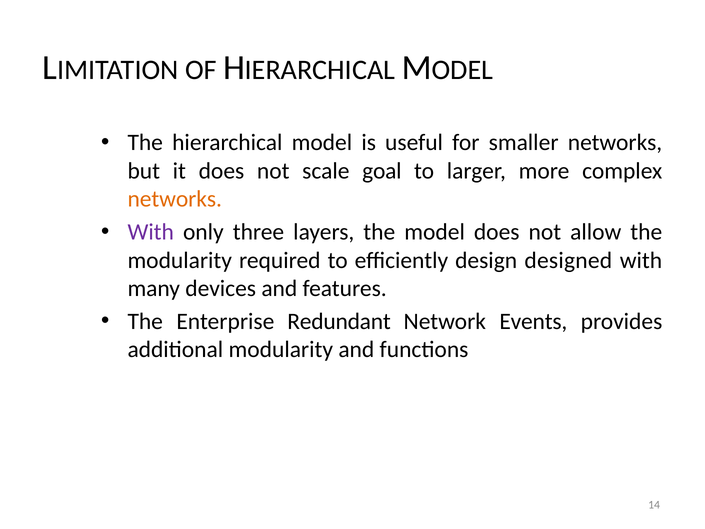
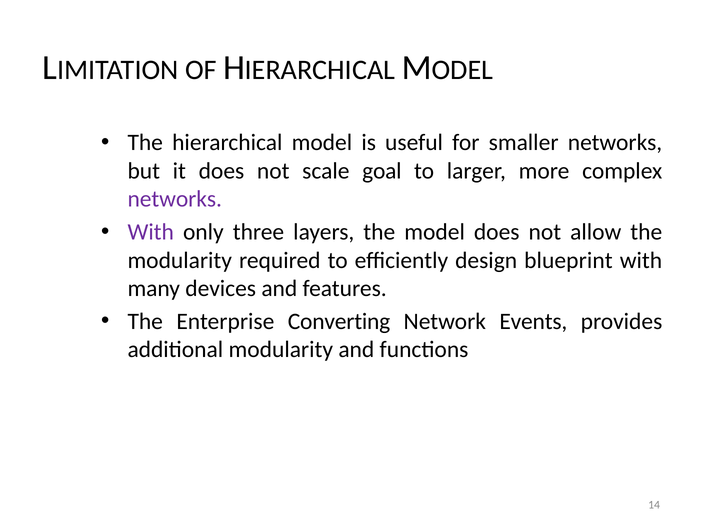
networks at (175, 199) colour: orange -> purple
designed: designed -> blueprint
Redundant: Redundant -> Converting
